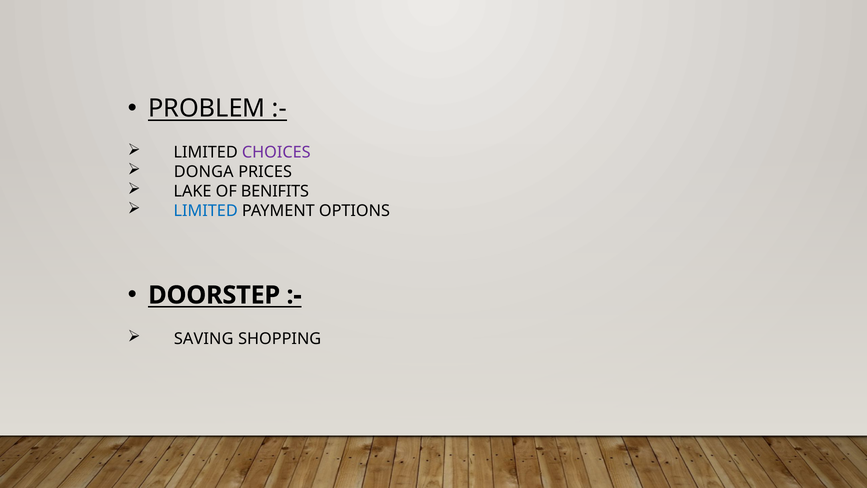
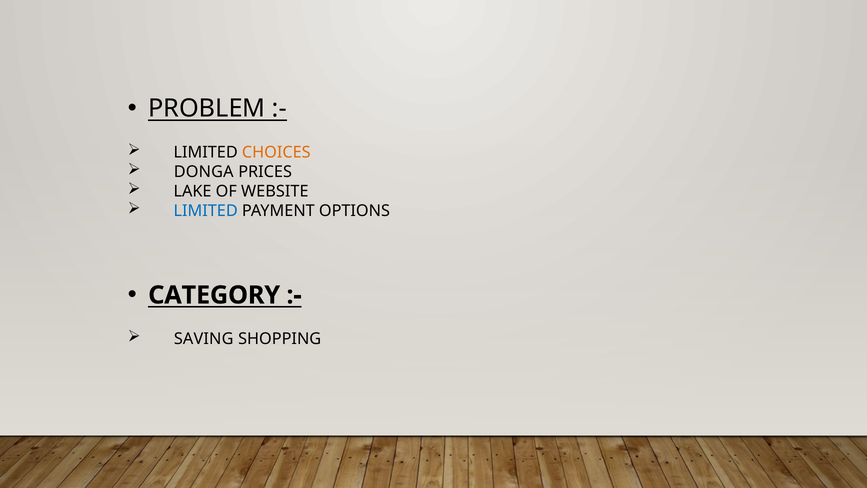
CHOICES colour: purple -> orange
BENIFITS: BENIFITS -> WEBSITE
DOORSTEP: DOORSTEP -> CATEGORY
